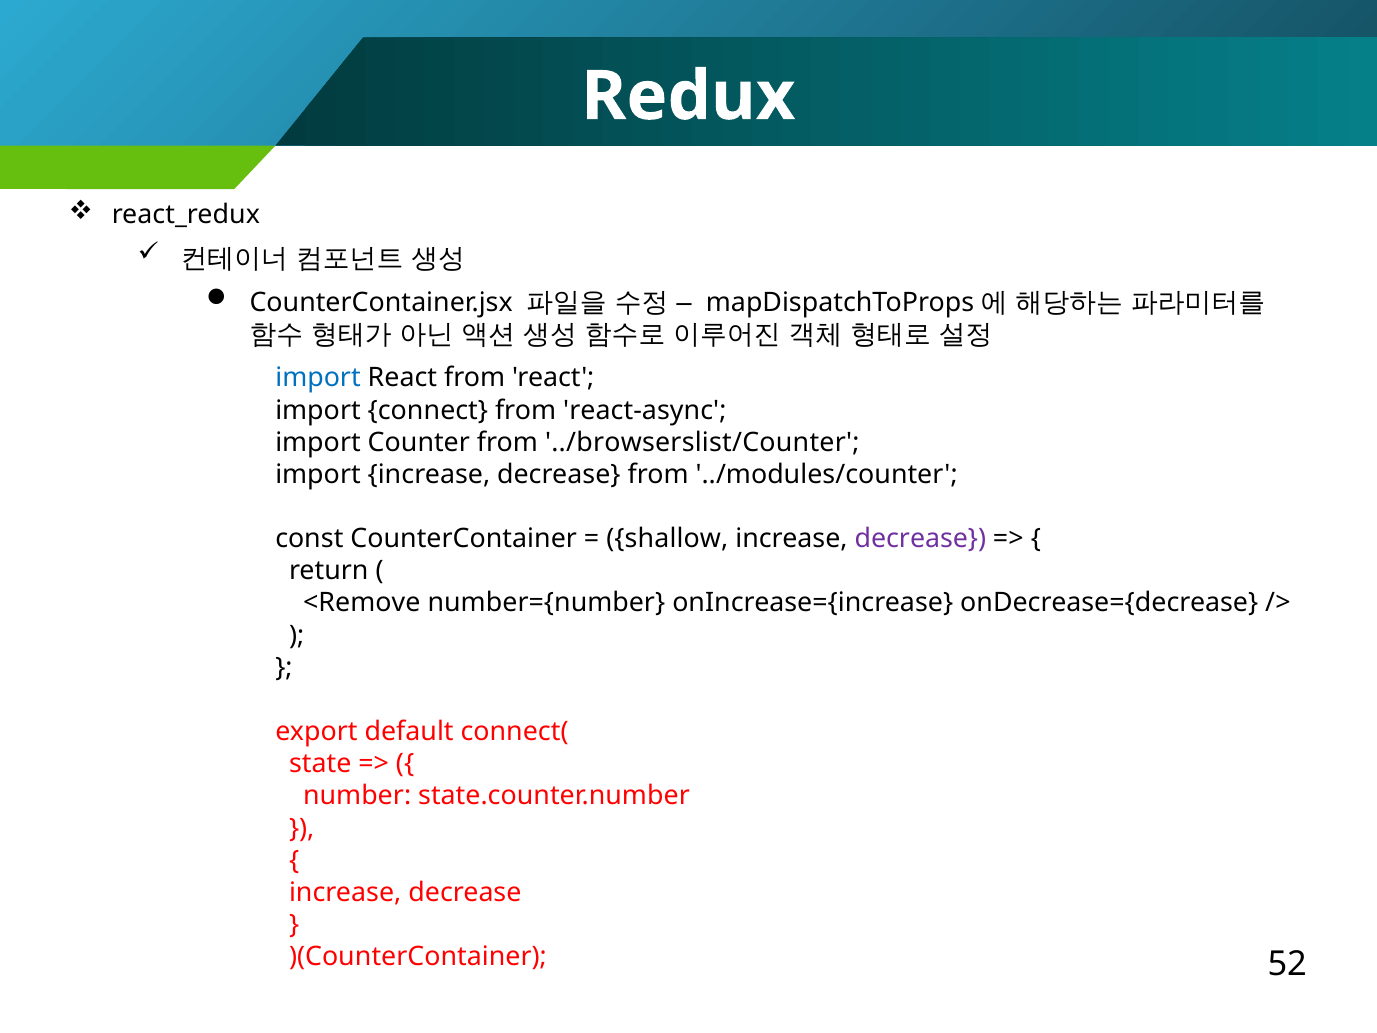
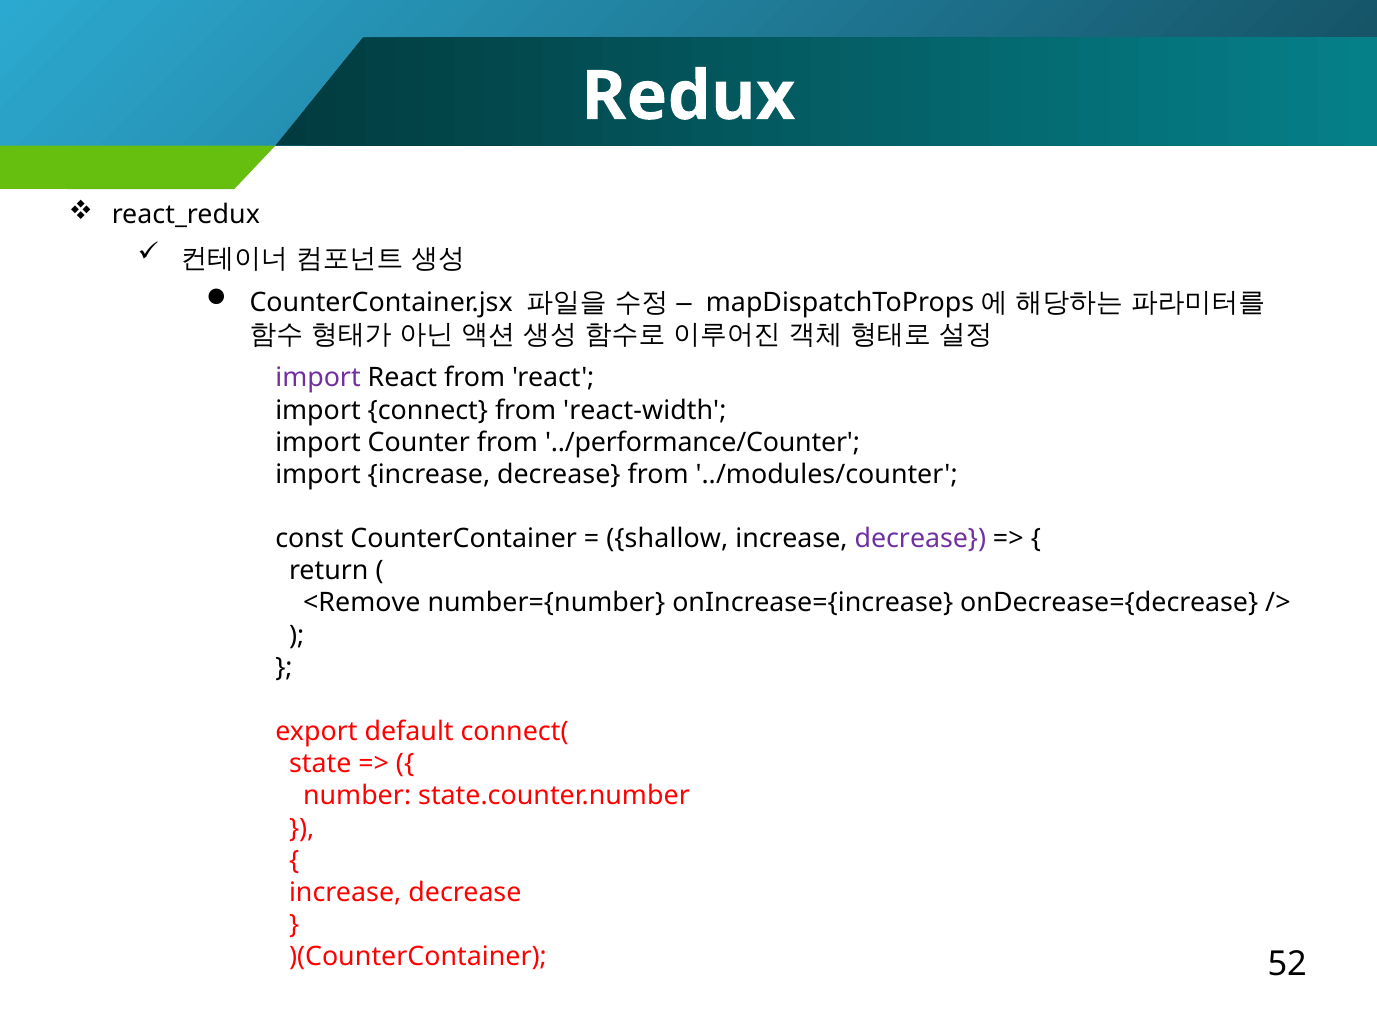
import at (318, 378) colour: blue -> purple
react-async: react-async -> react-width
../browserslist/Counter: ../browserslist/Counter -> ../performance/Counter
